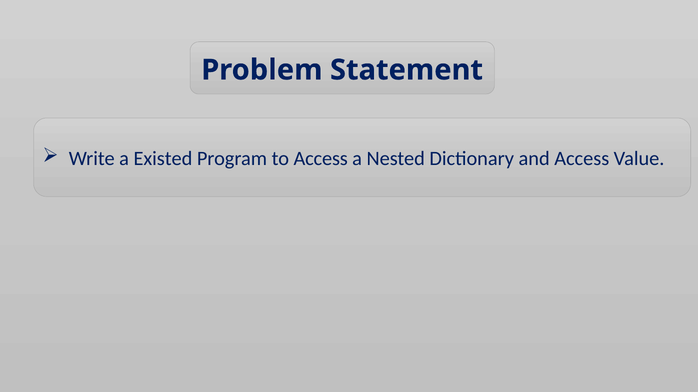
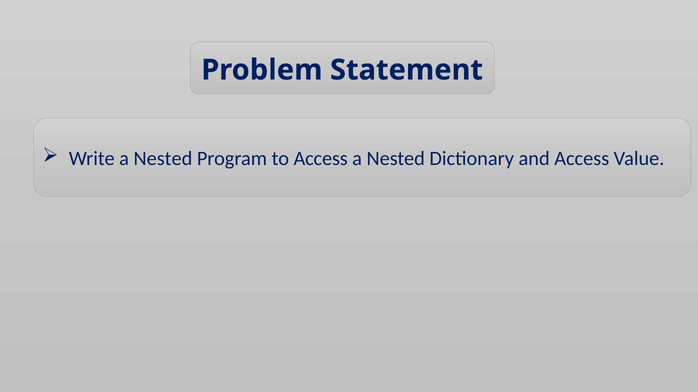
Write a Existed: Existed -> Nested
